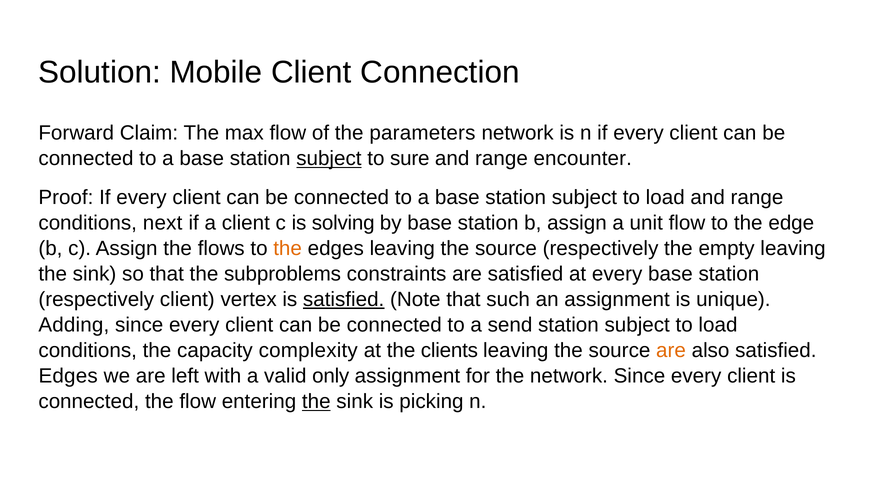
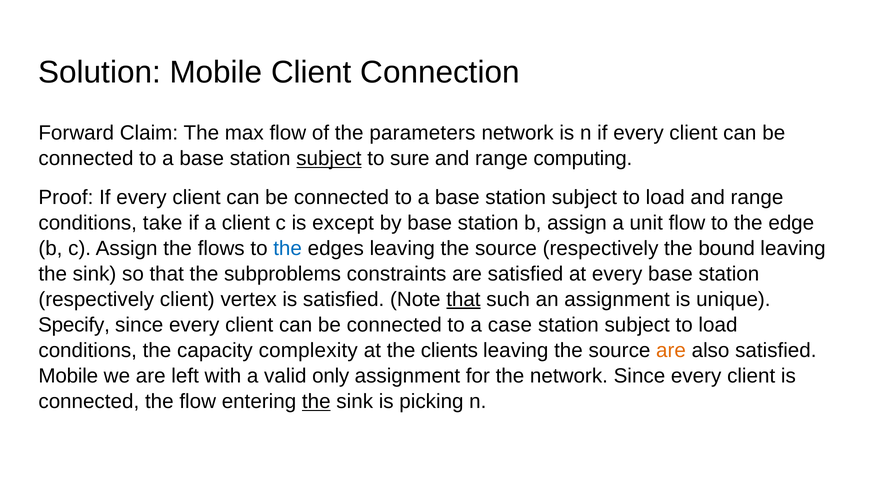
encounter: encounter -> computing
next: next -> take
solving: solving -> except
the at (288, 249) colour: orange -> blue
empty: empty -> bound
satisfied at (344, 300) underline: present -> none
that at (463, 300) underline: none -> present
Adding: Adding -> Specify
send: send -> case
Edges at (68, 377): Edges -> Mobile
